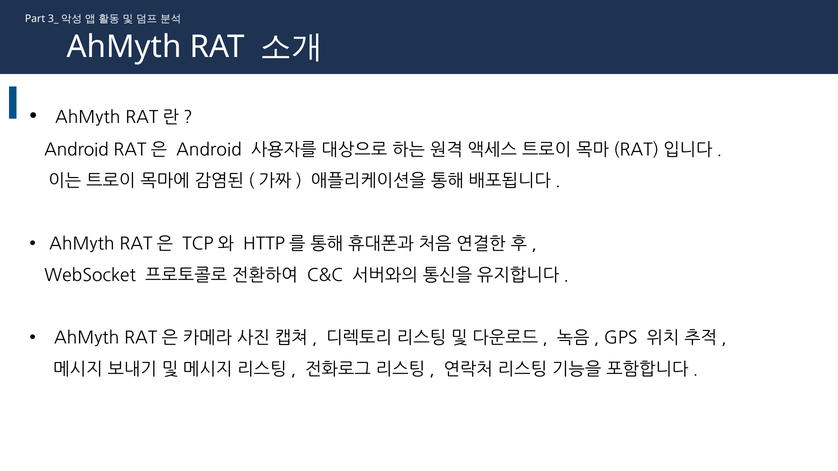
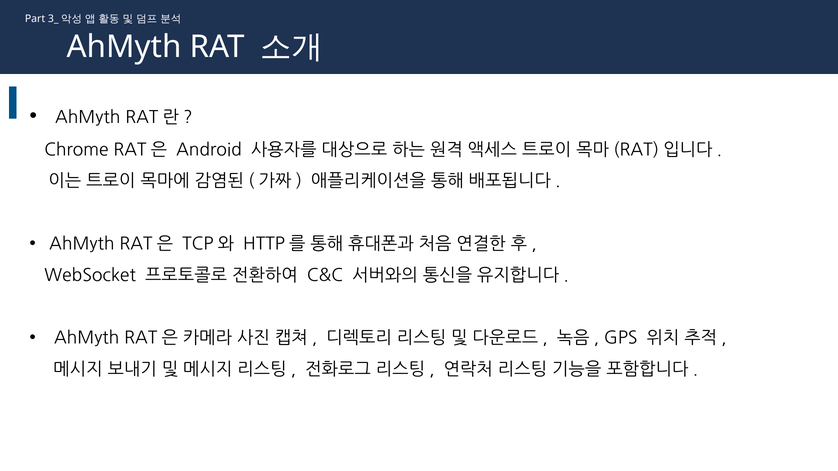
Android at (76, 150): Android -> Chrome
